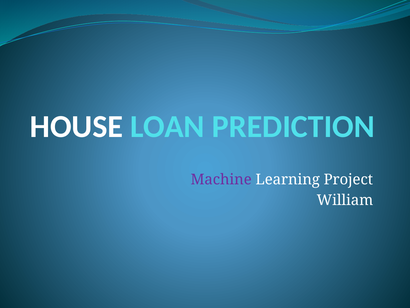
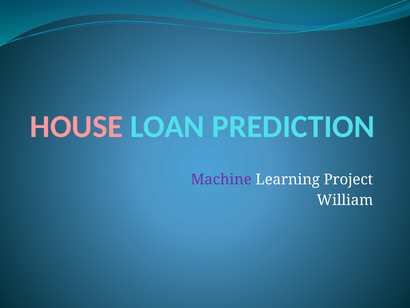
HOUSE colour: white -> pink
